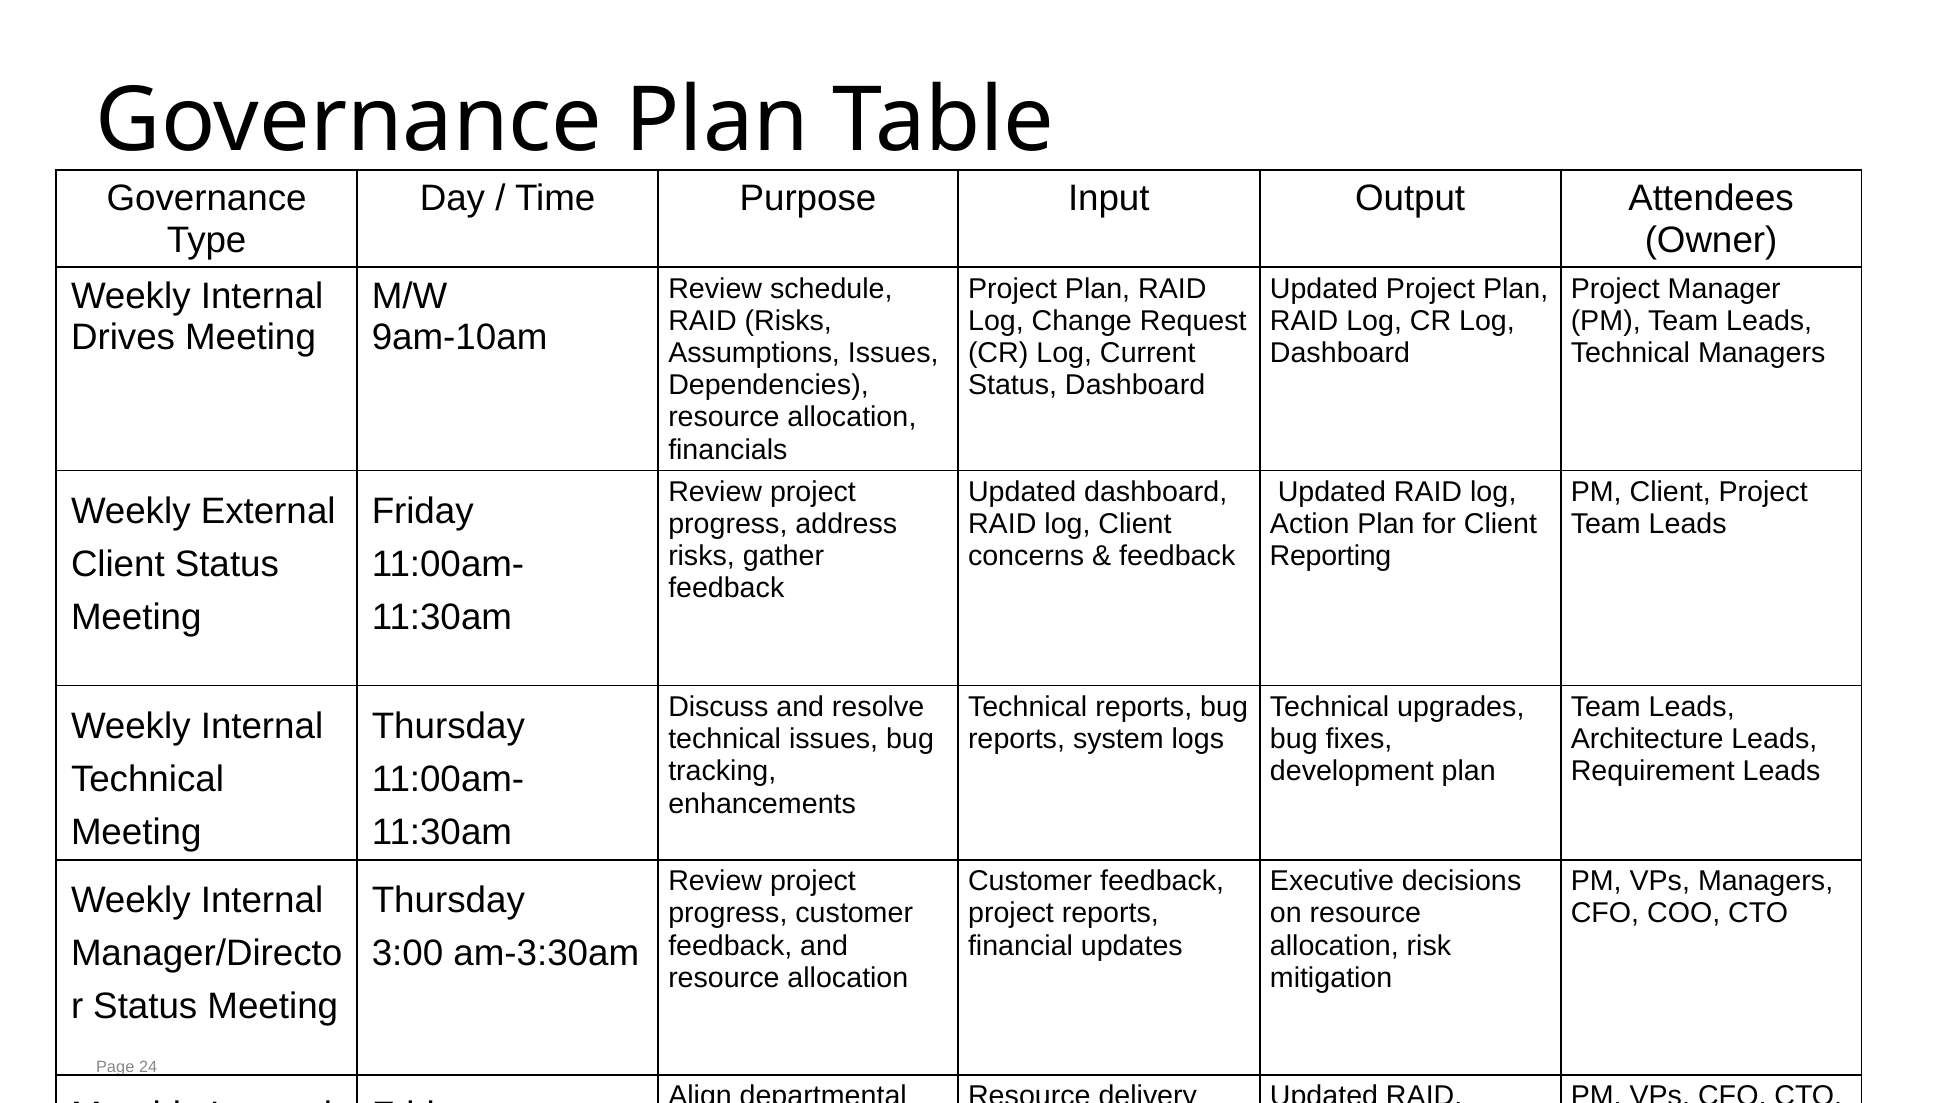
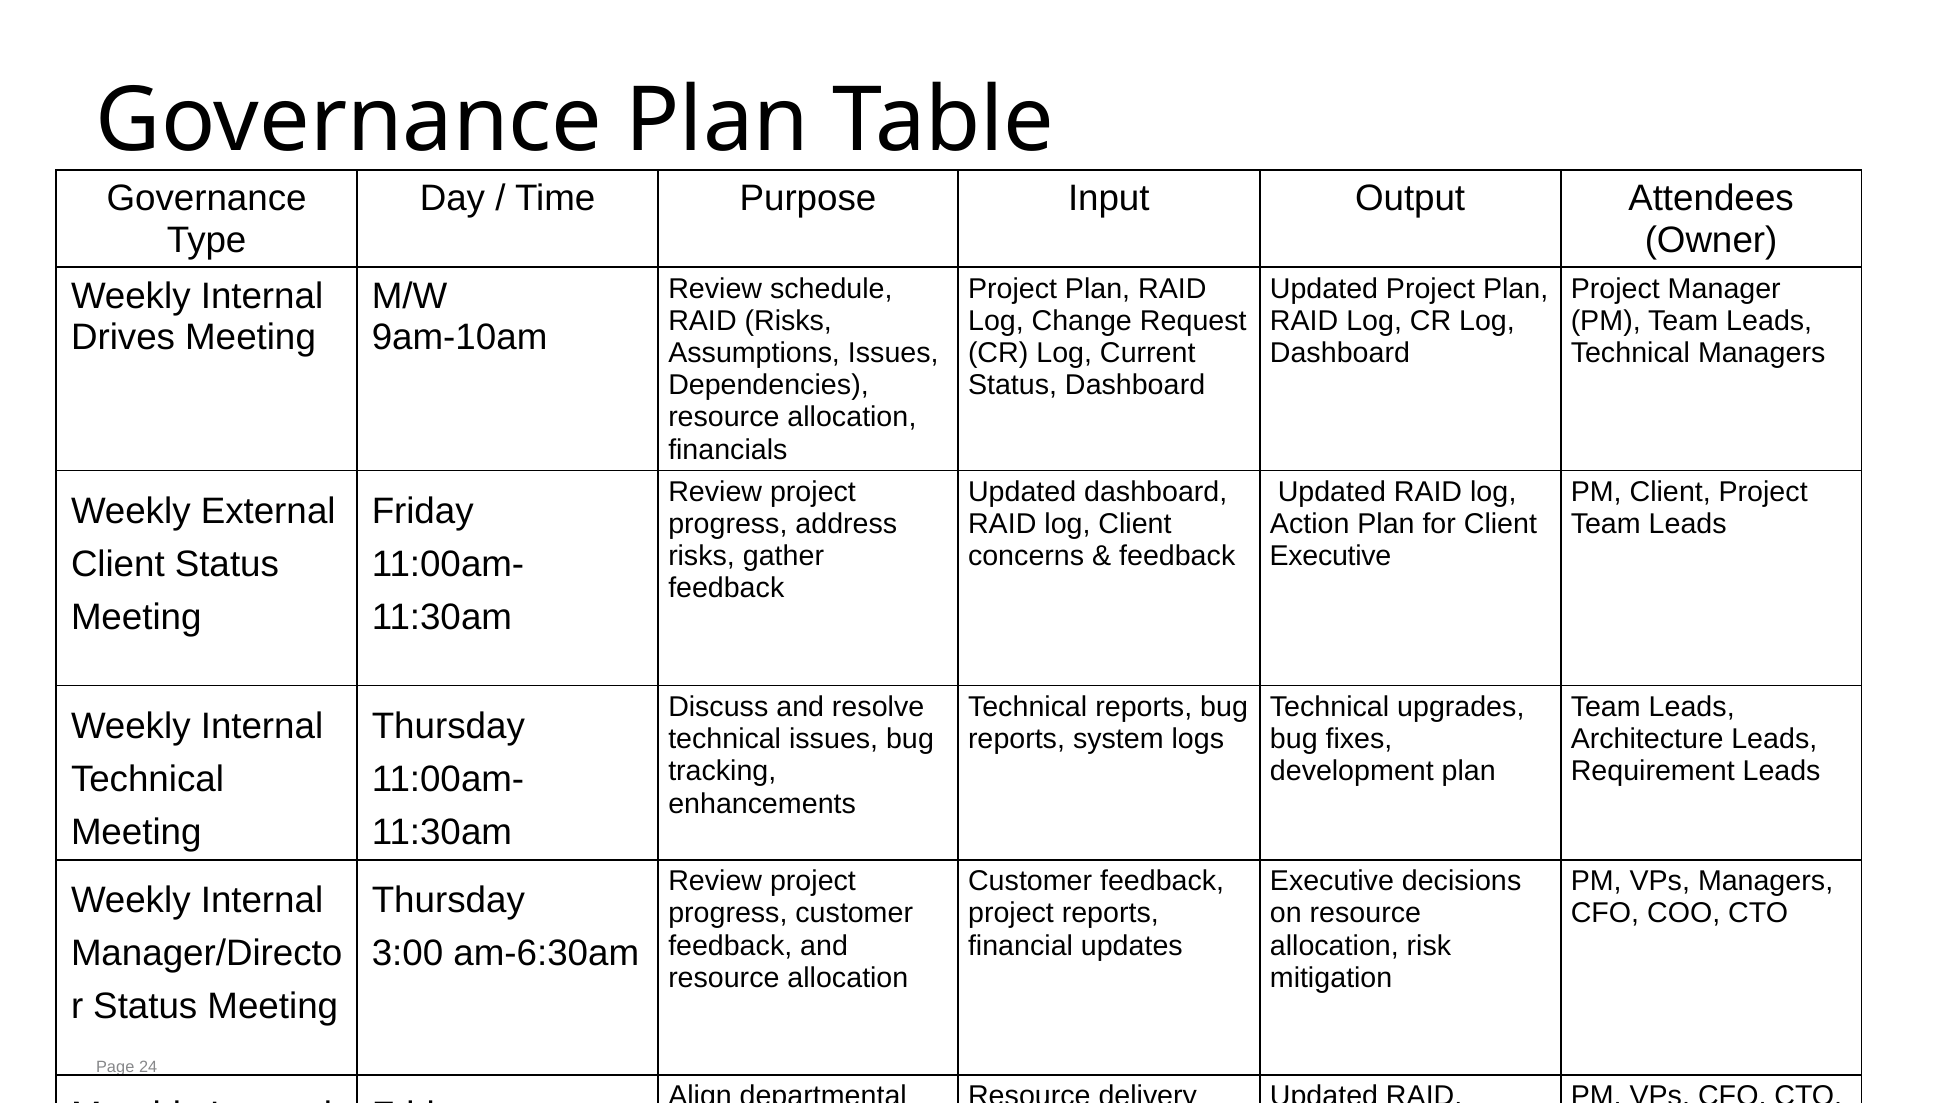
Reporting at (1331, 556): Reporting -> Executive
am-3:30am: am-3:30am -> am-6:30am
